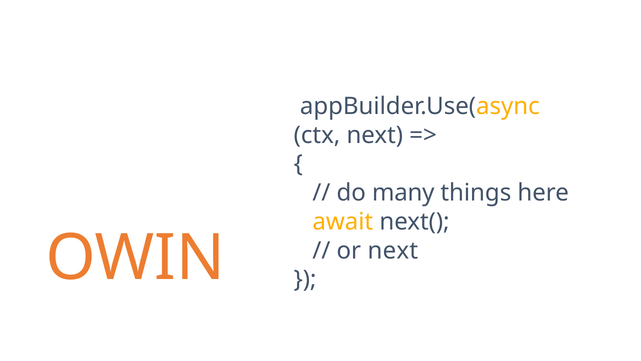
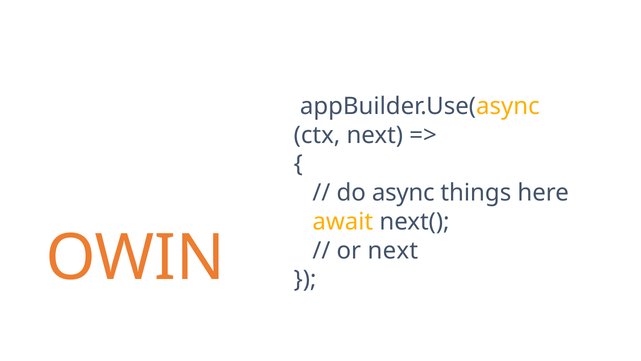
many: many -> async
